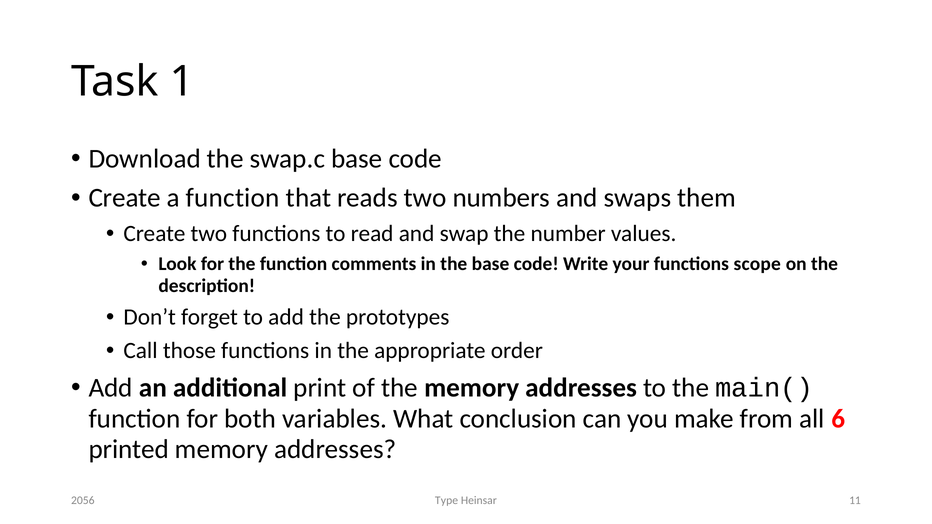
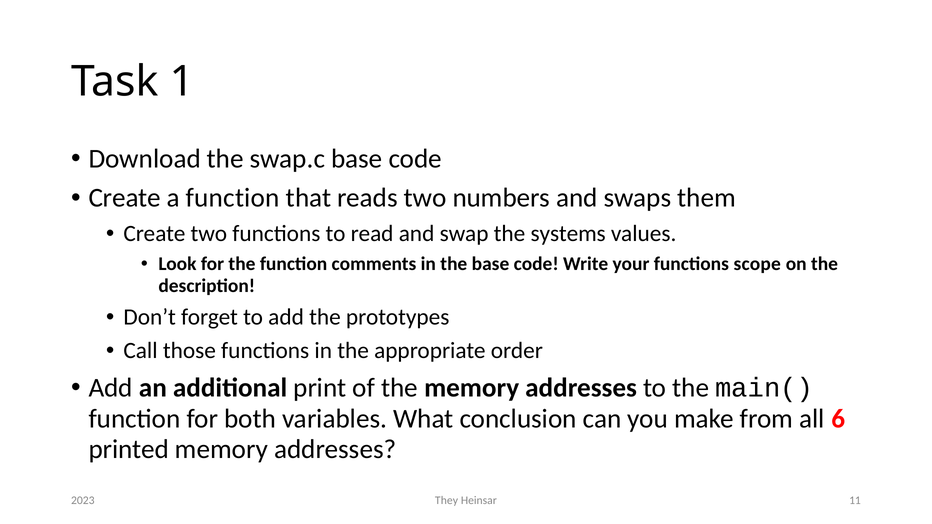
number: number -> systems
Type: Type -> They
2056: 2056 -> 2023
